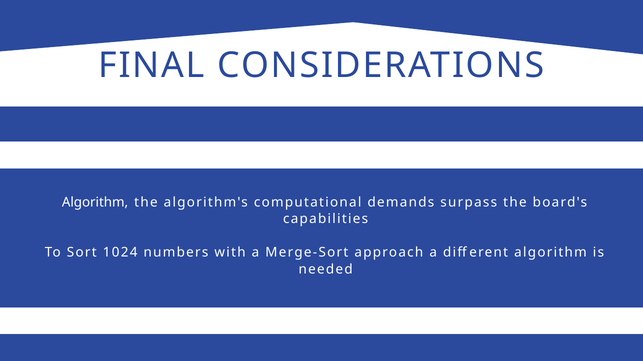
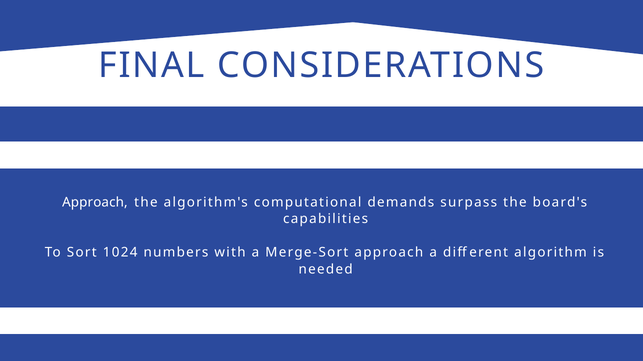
Algorithm at (95, 203): Algorithm -> Approach
